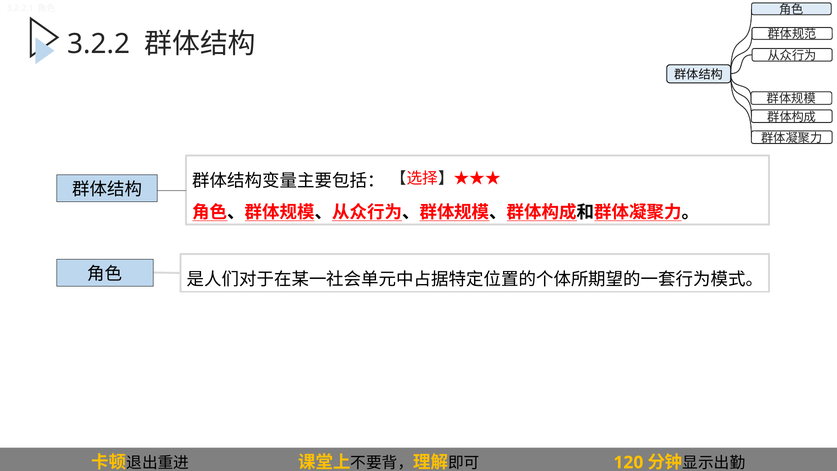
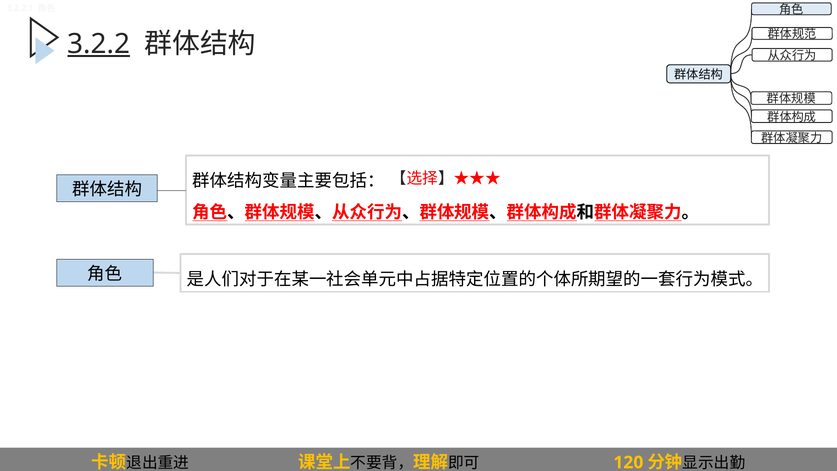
3.2.2 underline: none -> present
